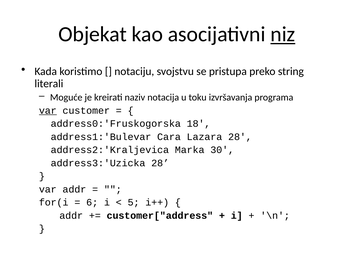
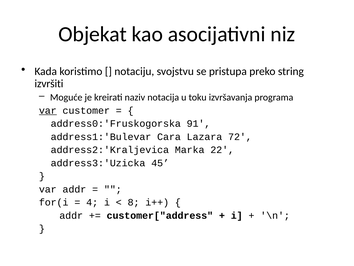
niz underline: present -> none
literali: literali -> izvršiti
18: 18 -> 91
Lazara 28: 28 -> 72
30: 30 -> 22
address3:'Uzicka 28: 28 -> 45
6: 6 -> 4
5: 5 -> 8
